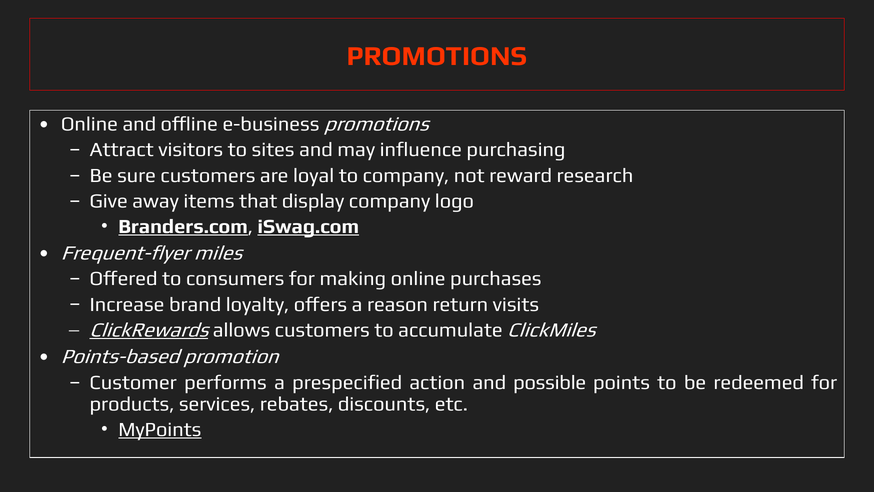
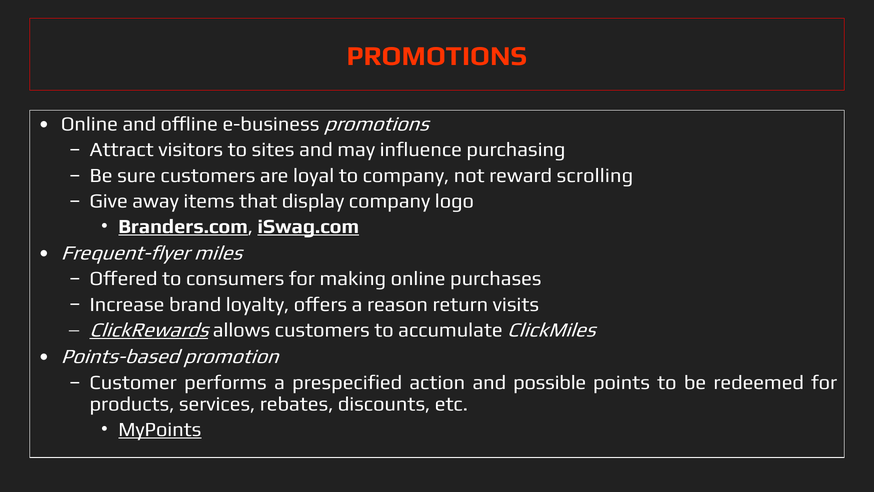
research: research -> scrolling
